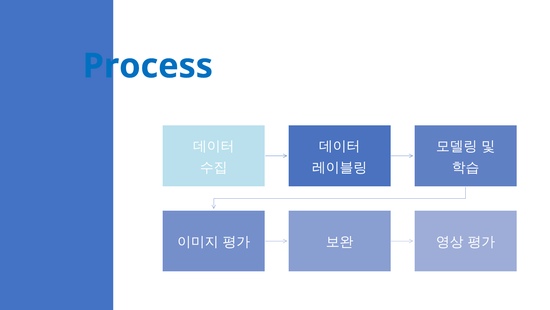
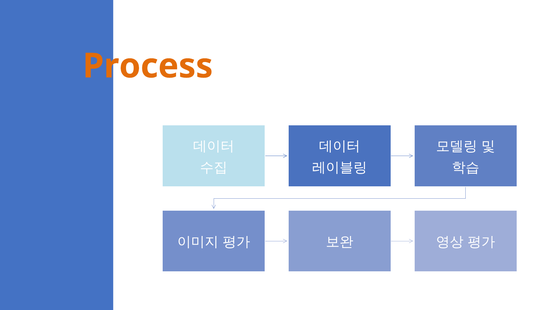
Process colour: blue -> orange
